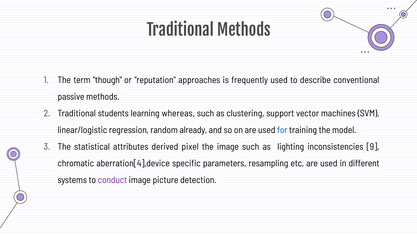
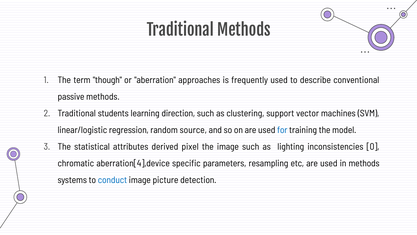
reputation: reputation -> aberration
whereas: whereas -> direction
already: already -> source
9: 9 -> 0
in different: different -> methods
conduct colour: purple -> blue
